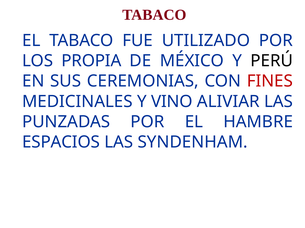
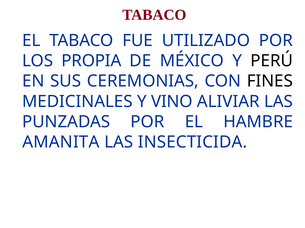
FINES colour: red -> black
ESPACIOS: ESPACIOS -> AMANITA
SYNDENHAM: SYNDENHAM -> INSECTICIDA
